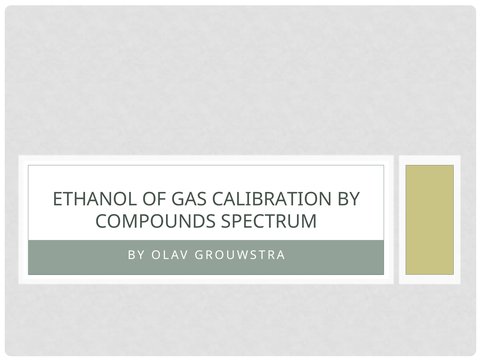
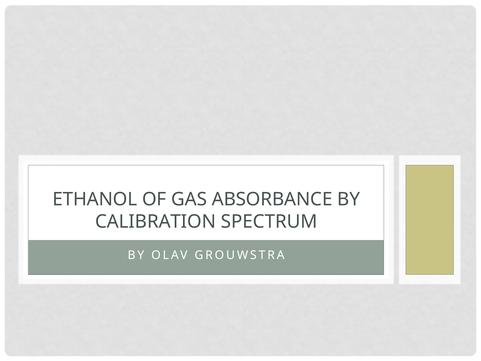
CALIBRATION: CALIBRATION -> ABSORBANCE
COMPOUNDS: COMPOUNDS -> CALIBRATION
